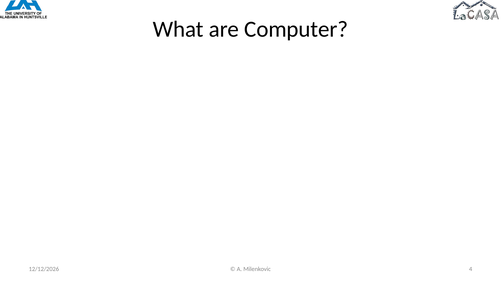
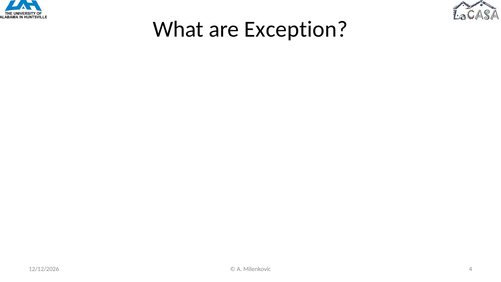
Computer: Computer -> Exception
